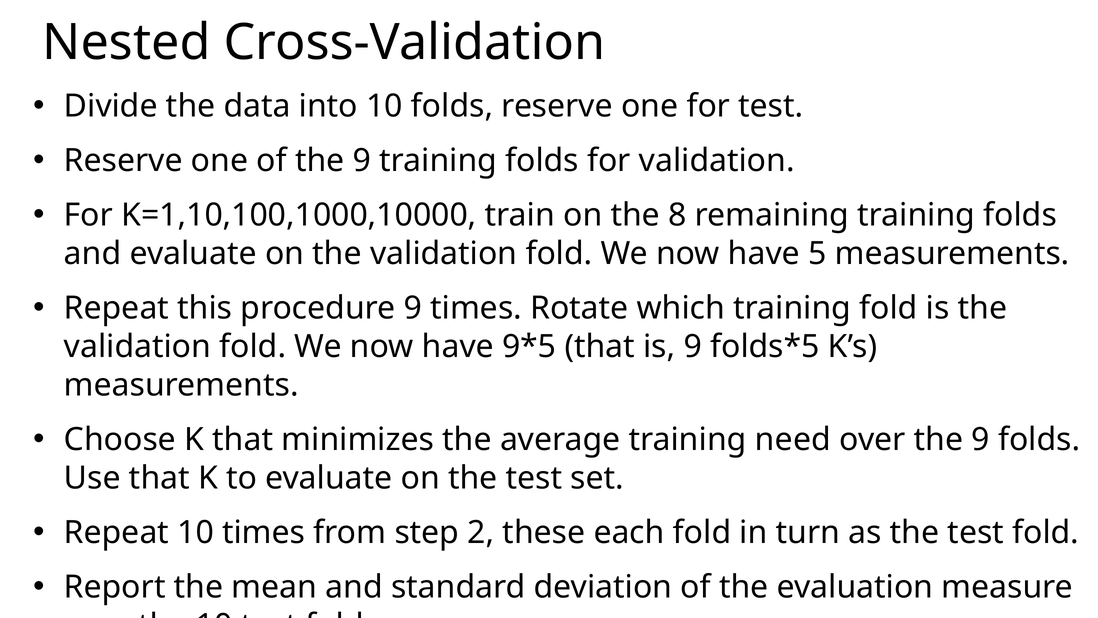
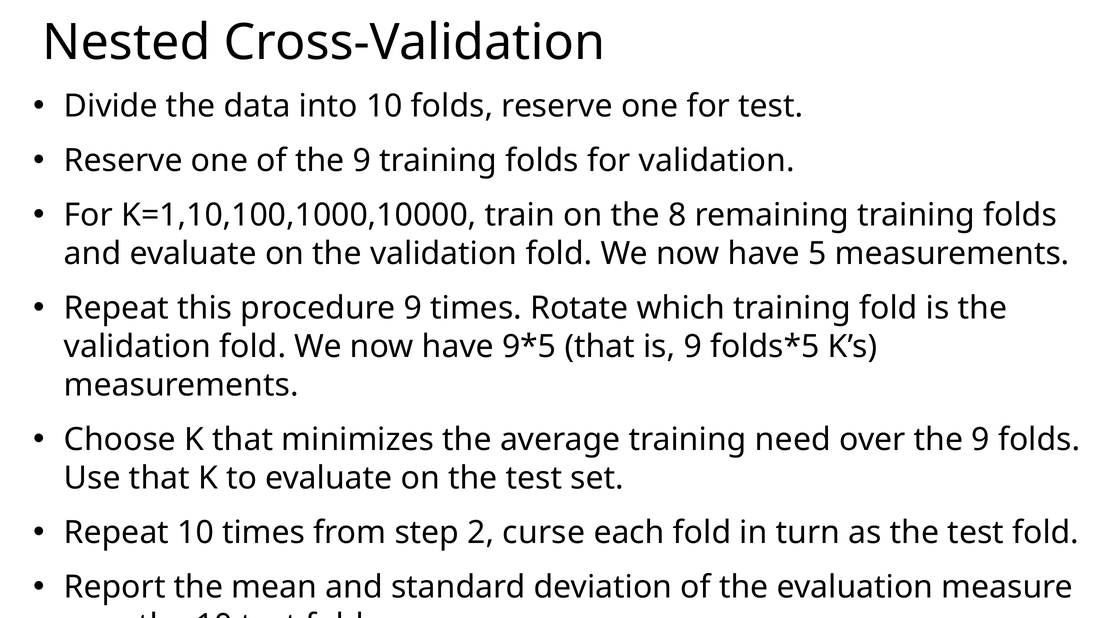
these: these -> curse
